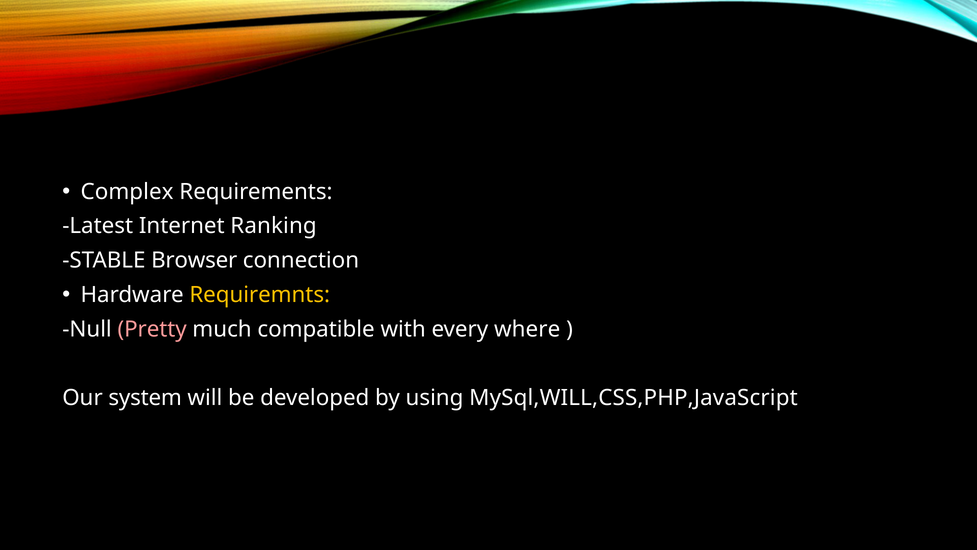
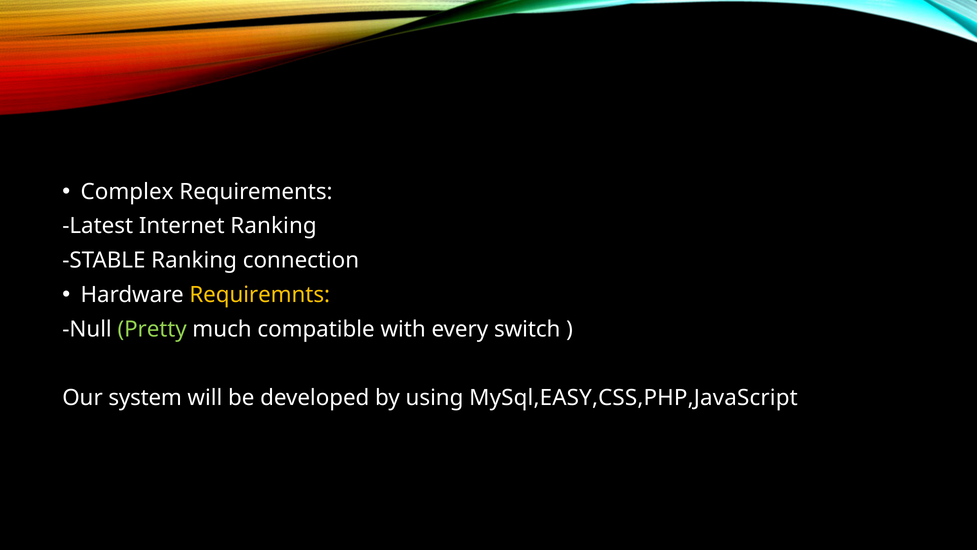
STABLE Browser: Browser -> Ranking
Pretty colour: pink -> light green
where: where -> switch
MySql,WILL,CSS,PHP,JavaScript: MySql,WILL,CSS,PHP,JavaScript -> MySql,EASY,CSS,PHP,JavaScript
